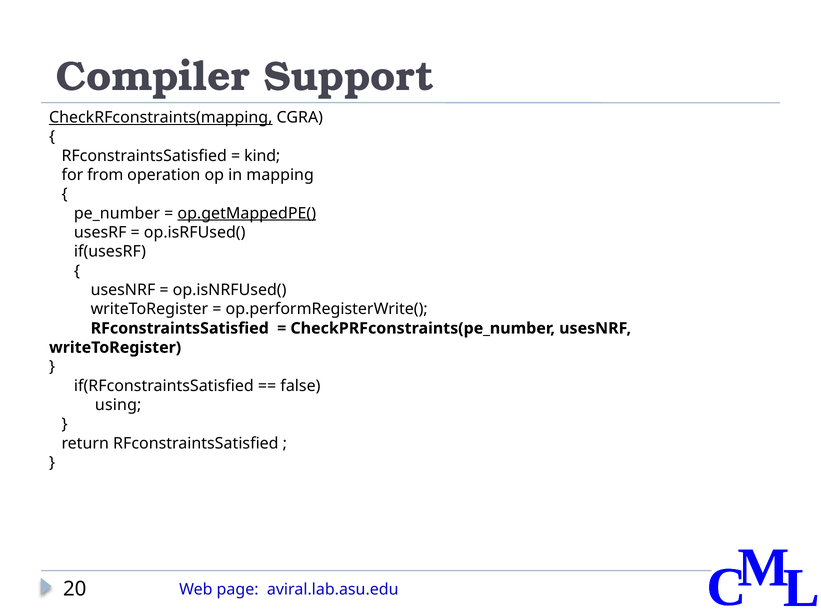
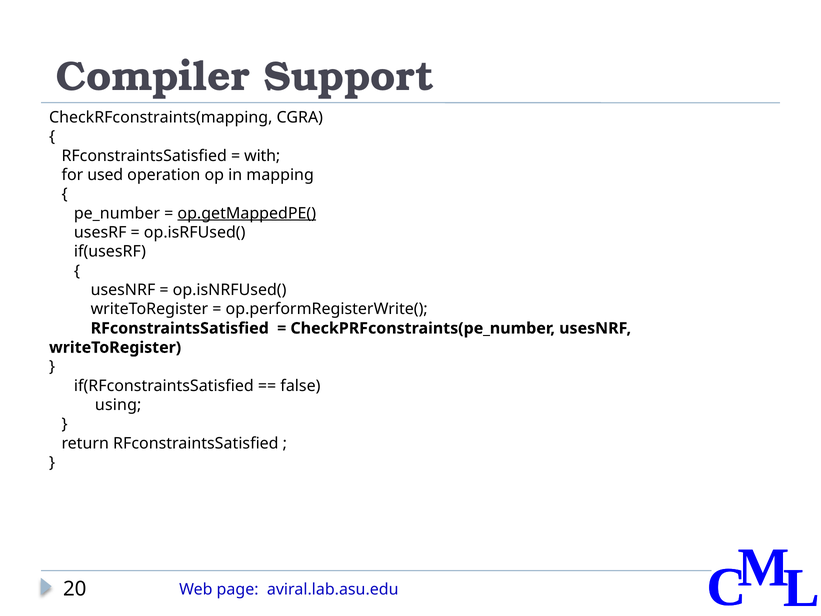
CheckRFconstraints(mapping underline: present -> none
kind: kind -> with
from: from -> used
